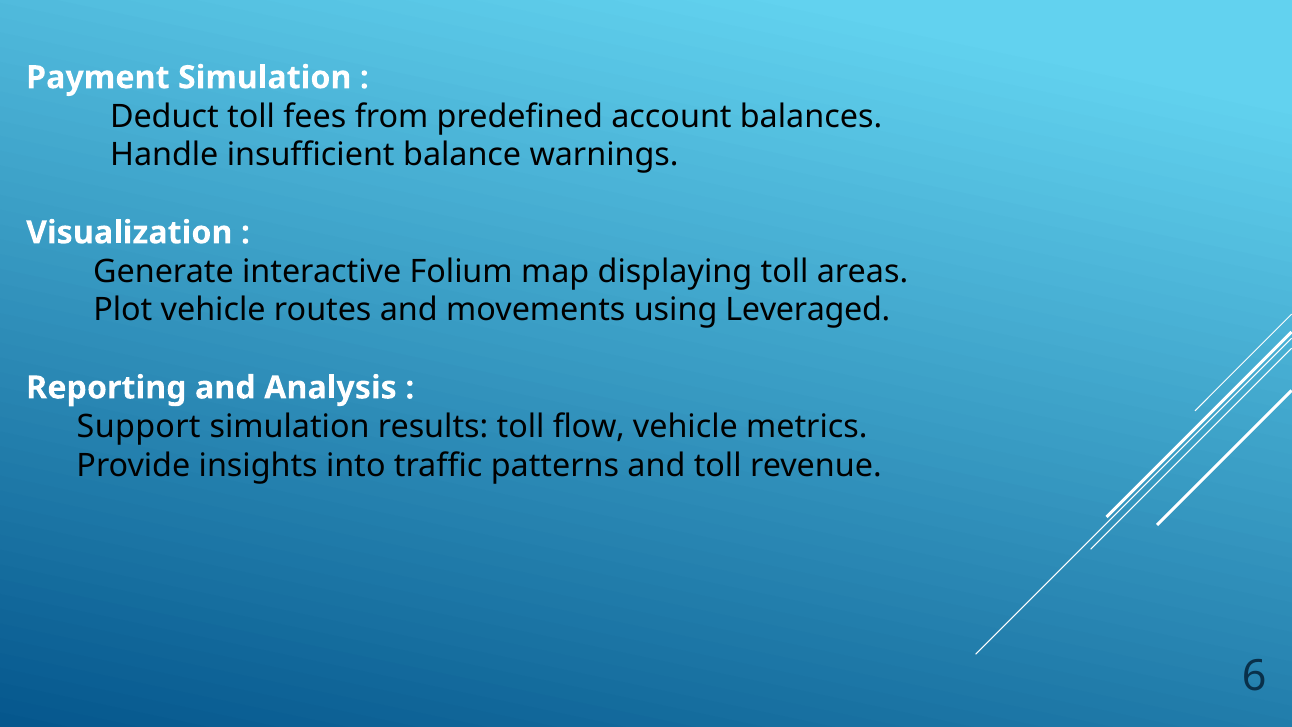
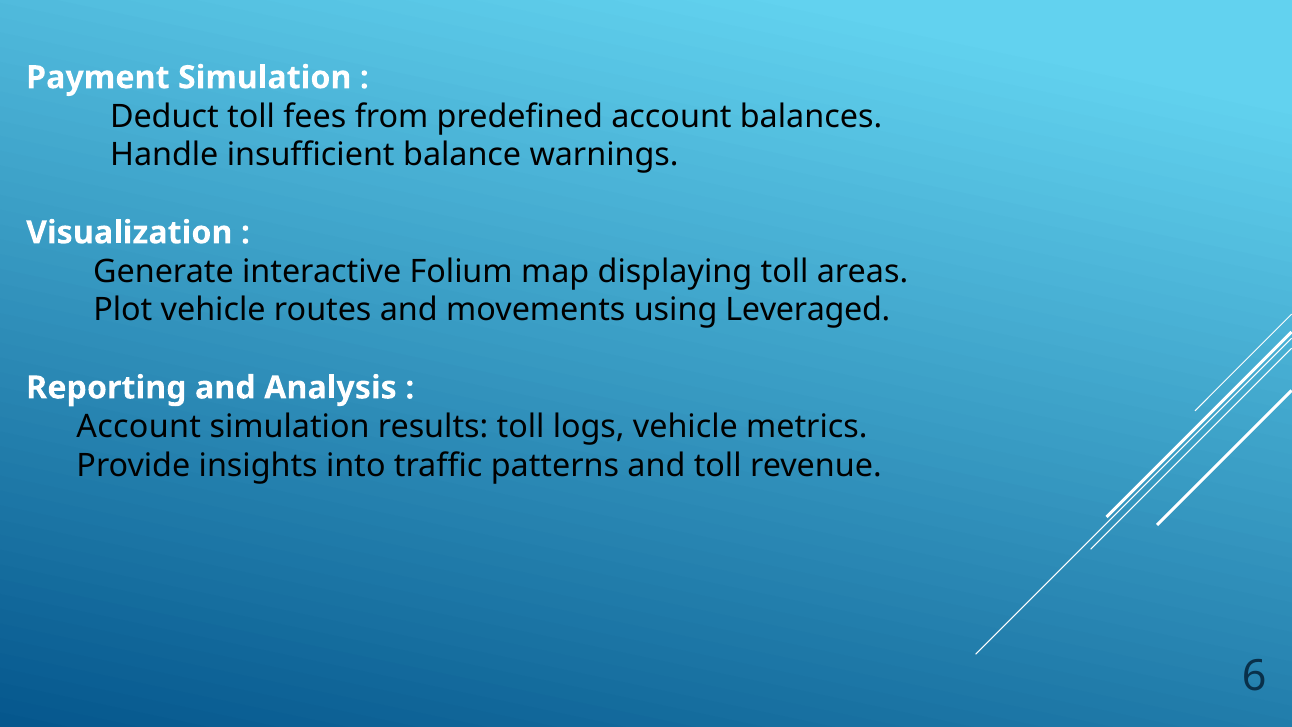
Support at (139, 426): Support -> Account
flow: flow -> logs
